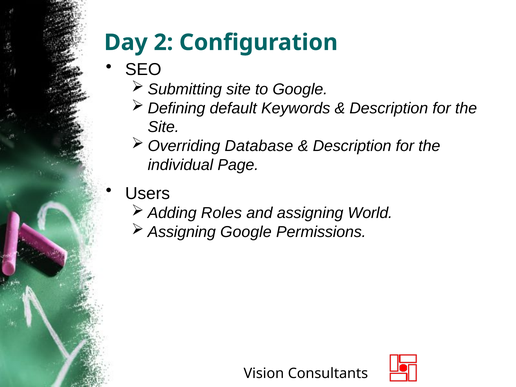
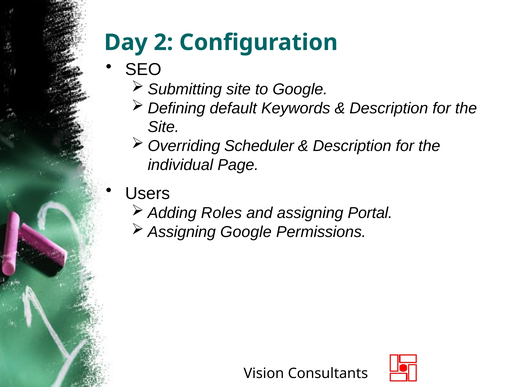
Database: Database -> Scheduler
World: World -> Portal
